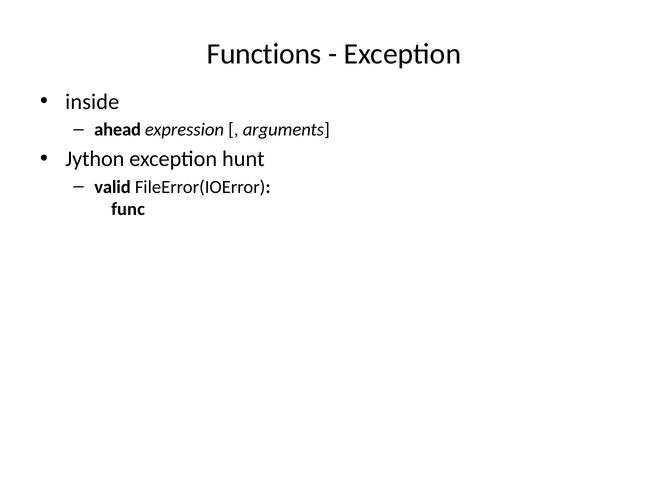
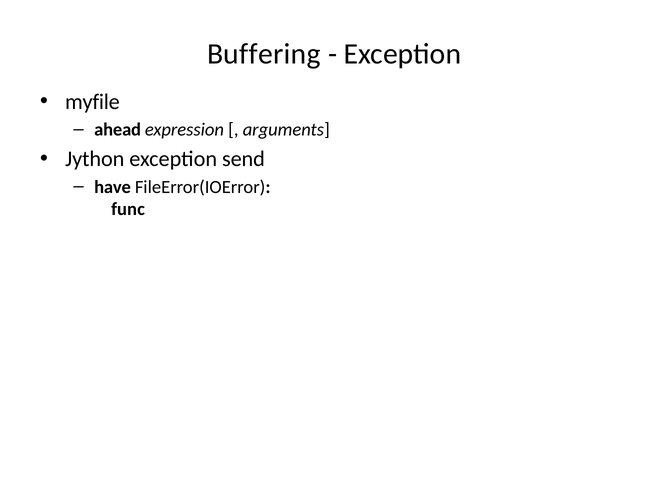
Functions: Functions -> Buffering
inside: inside -> myfile
hunt: hunt -> send
valid: valid -> have
